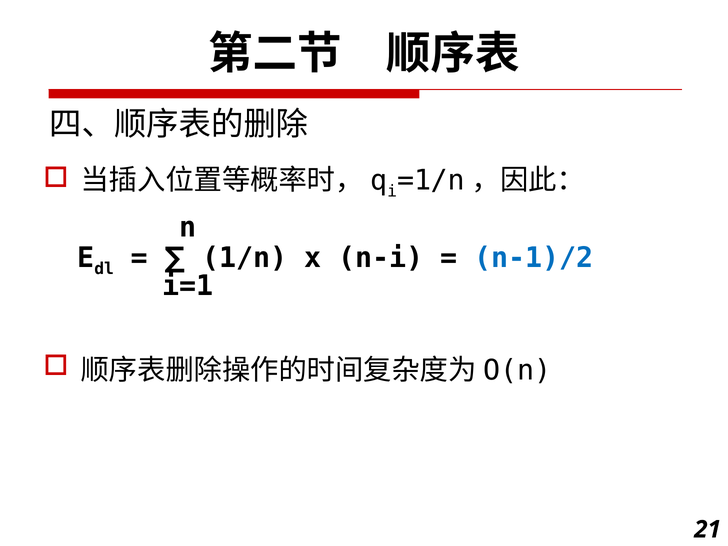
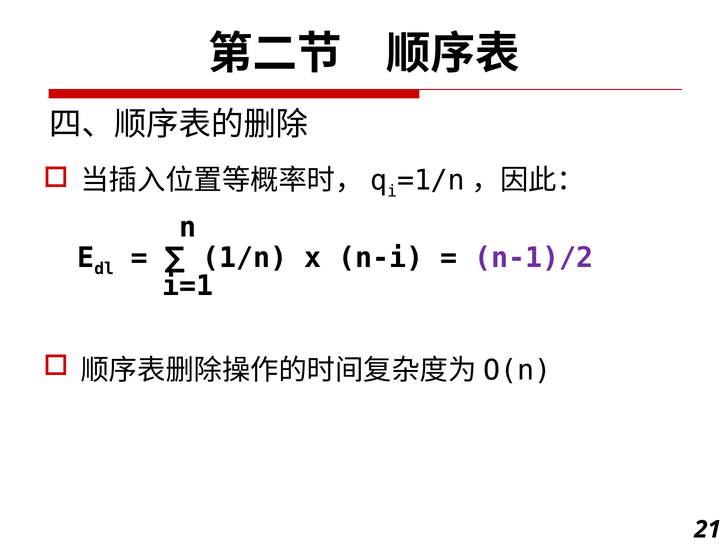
n-1)/2 colour: blue -> purple
